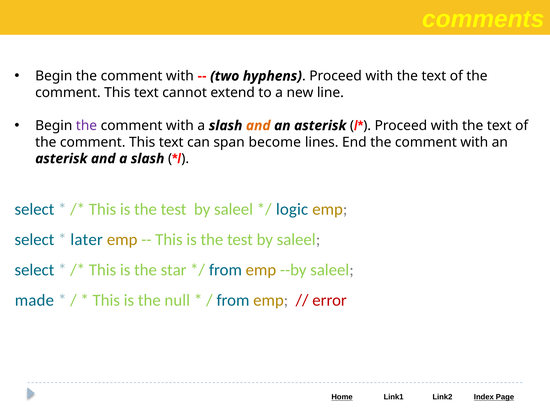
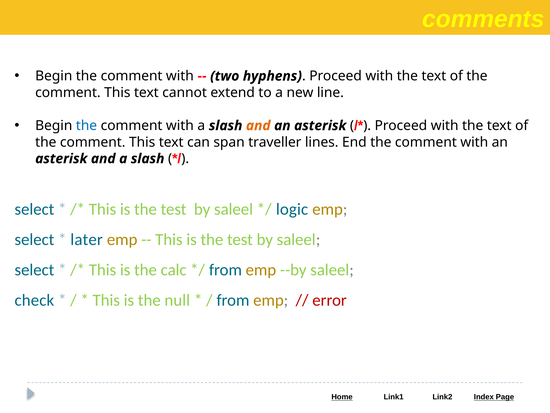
the at (86, 125) colour: purple -> blue
become: become -> traveller
star: star -> calc
made: made -> check
